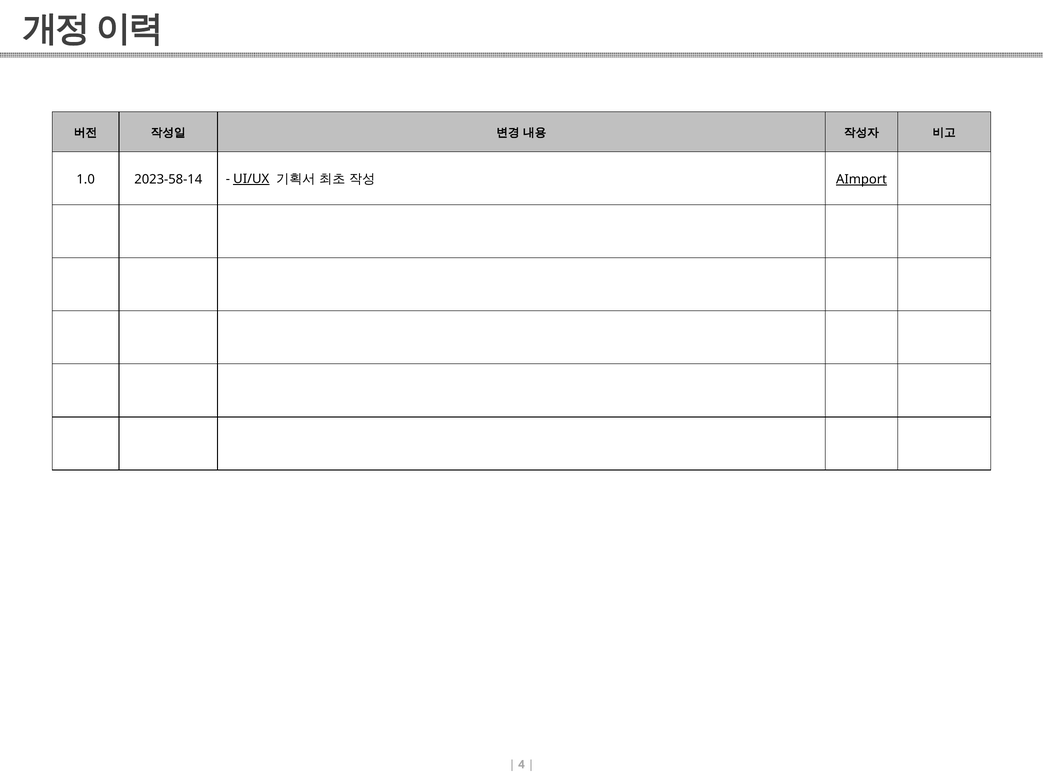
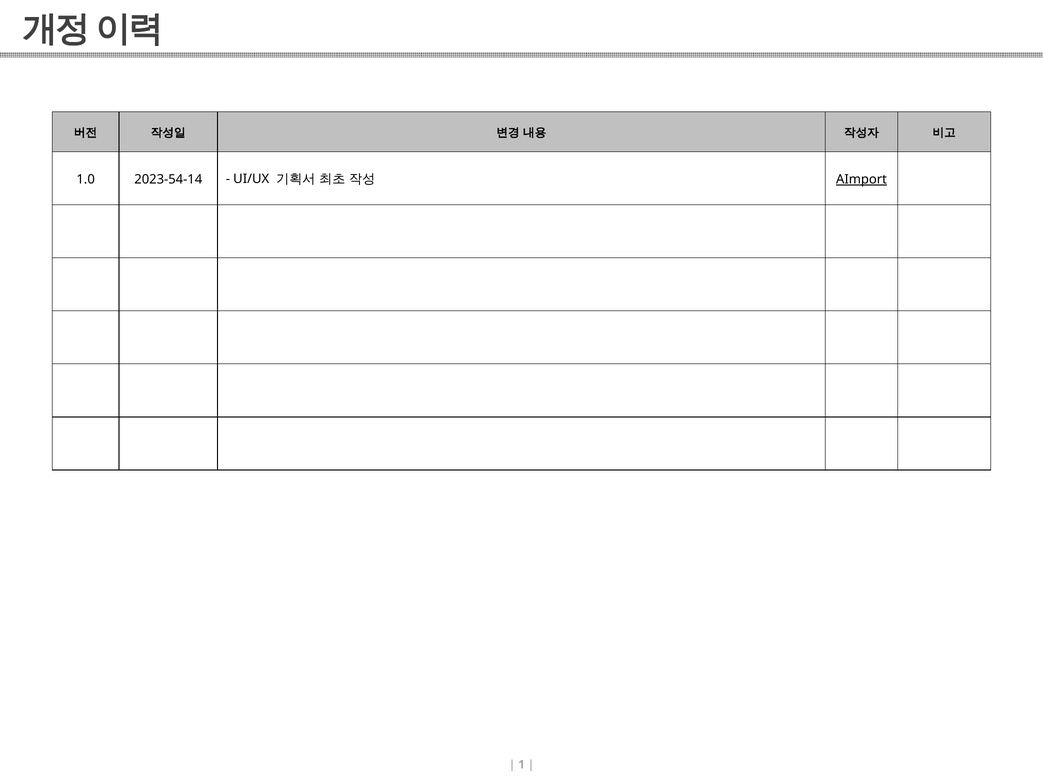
2023-58-14: 2023-58-14 -> 2023-54-14
UI/UX underline: present -> none
4: 4 -> 1
